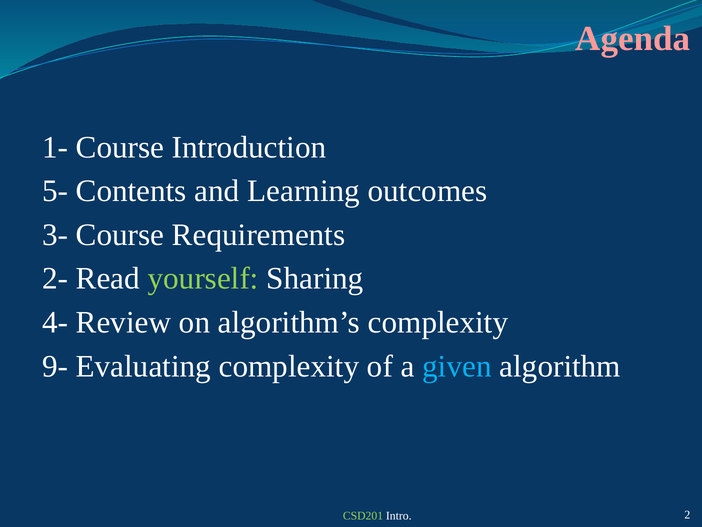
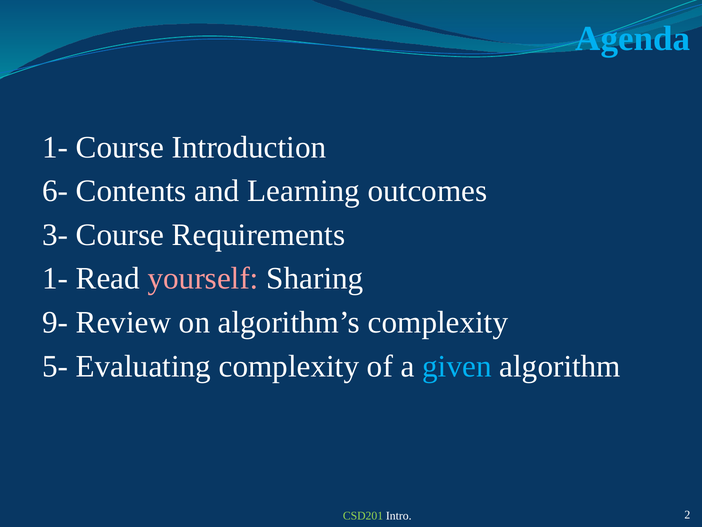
Agenda colour: pink -> light blue
5-: 5- -> 6-
2- at (55, 278): 2- -> 1-
yourself colour: light green -> pink
4-: 4- -> 9-
9-: 9- -> 5-
